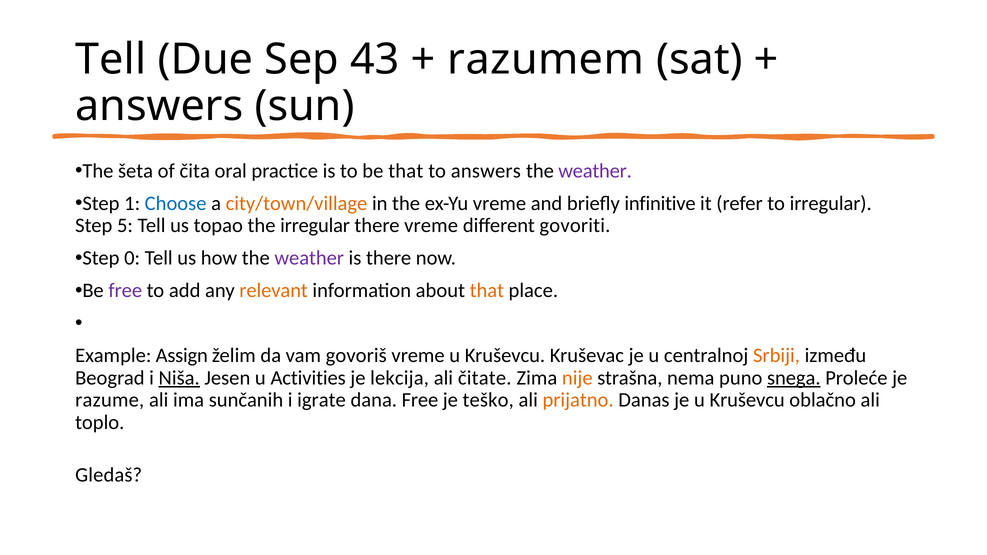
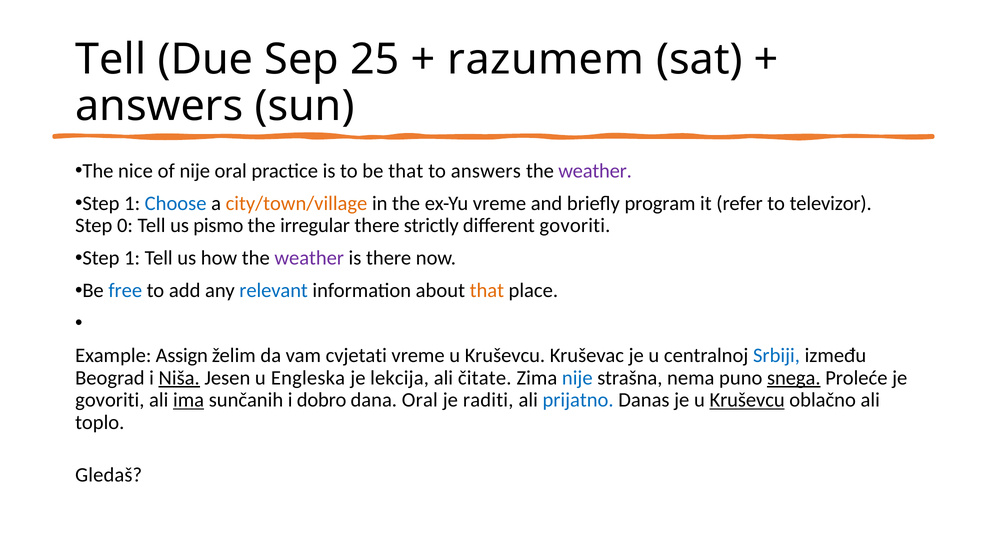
43: 43 -> 25
šeta: šeta -> nice
of čita: čita -> nije
infinitive: infinitive -> program
to irregular: irregular -> televizor
5: 5 -> 0
topao: topao -> pismo
there vreme: vreme -> strictly
0 at (132, 258): 0 -> 1
free at (125, 291) colour: purple -> blue
relevant colour: orange -> blue
govoriš: govoriš -> cvjetati
Srbiji colour: orange -> blue
Activities: Activities -> Engleska
nije at (577, 378) colour: orange -> blue
razume at (110, 400): razume -> govoriti
ima underline: none -> present
igrate: igrate -> dobro
dana Free: Free -> Oral
teško: teško -> raditi
prijatno colour: orange -> blue
Kruševcu at (747, 400) underline: none -> present
